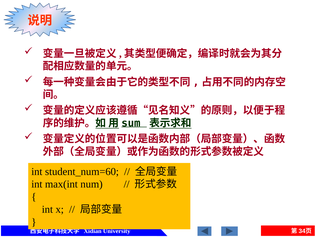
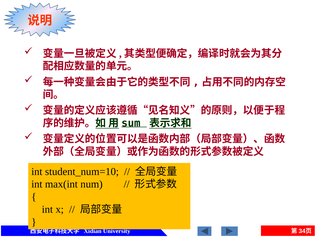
student_num=60: student_num=60 -> student_num=10
